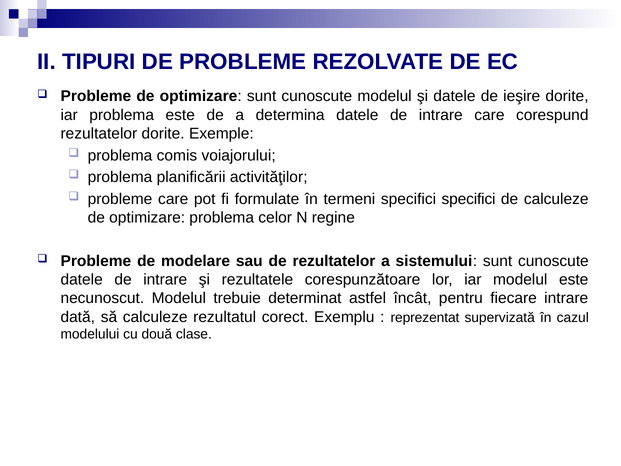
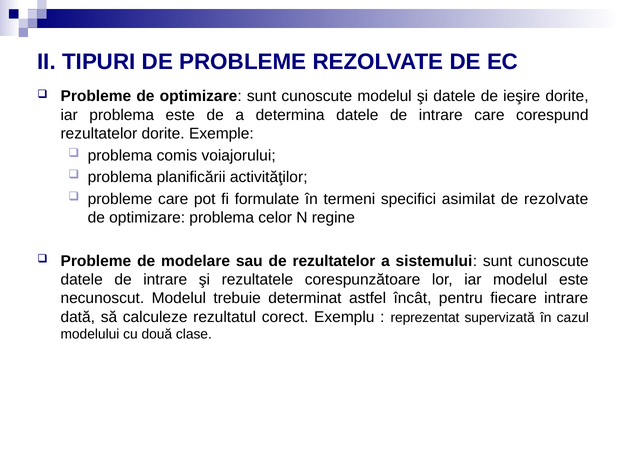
specifici specifici: specifici -> asimilat
de calculeze: calculeze -> rezolvate
